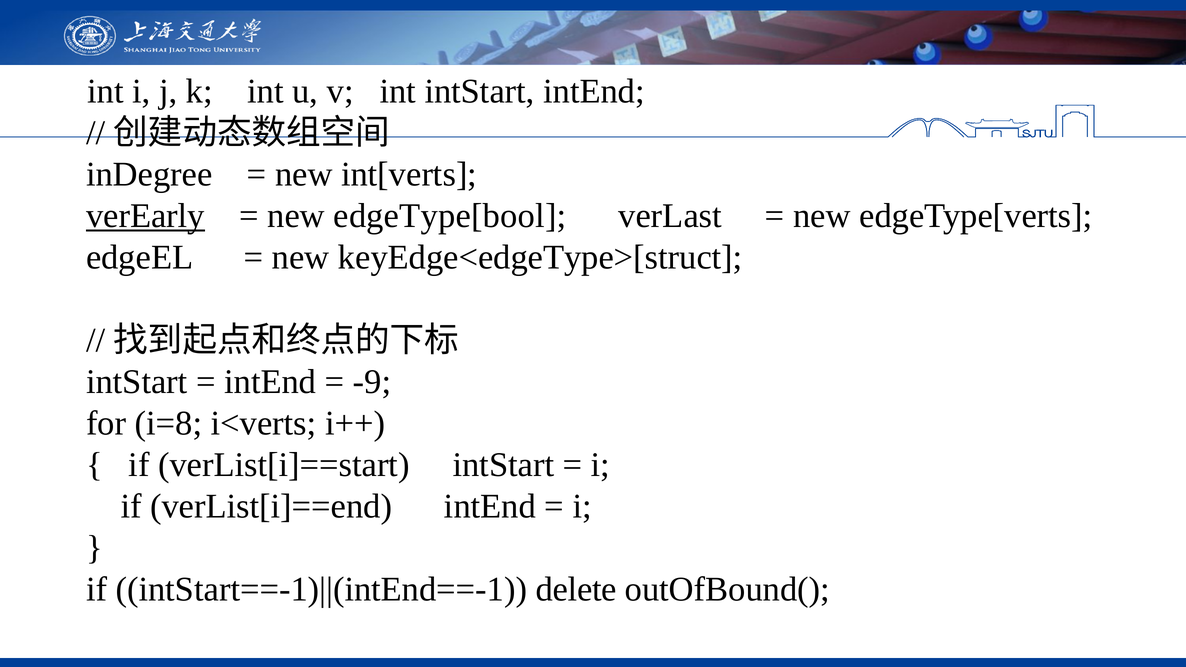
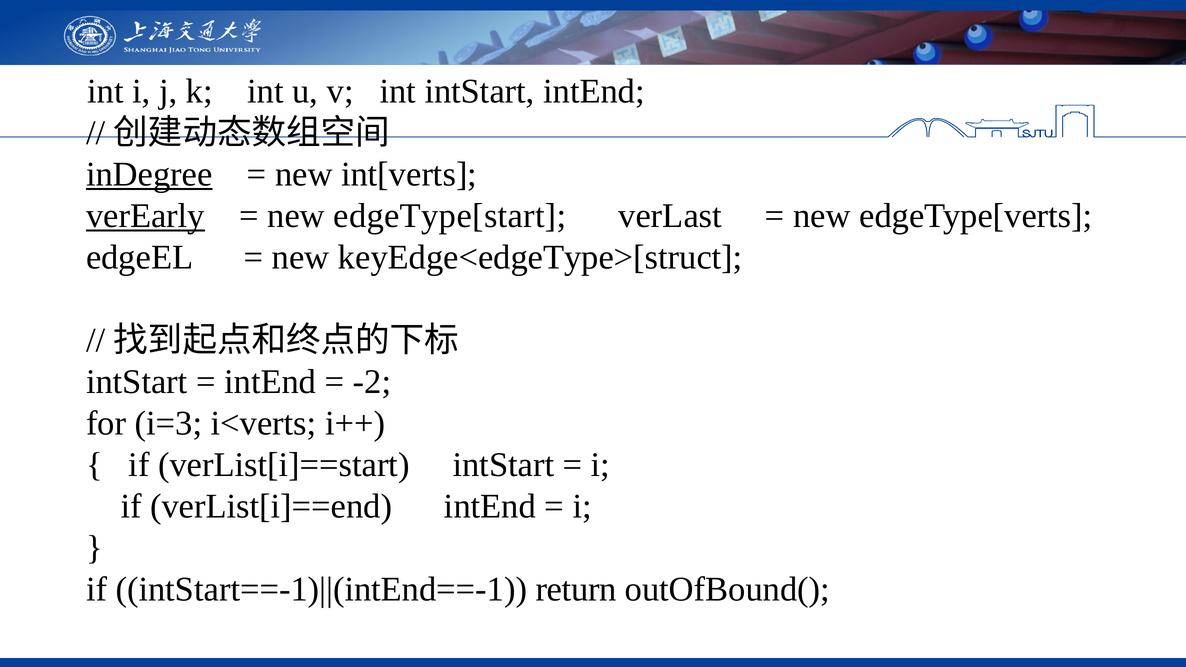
inDegree underline: none -> present
edgeType[bool: edgeType[bool -> edgeType[start
-9: -9 -> -2
i=8: i=8 -> i=3
delete: delete -> return
